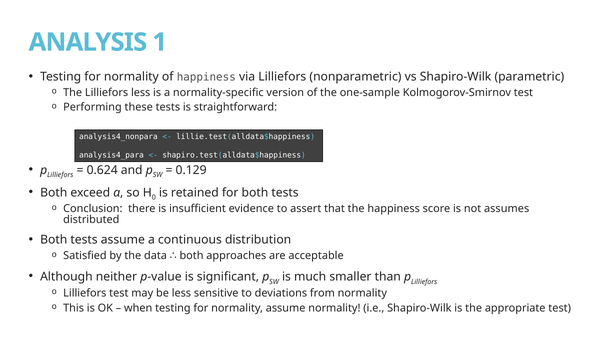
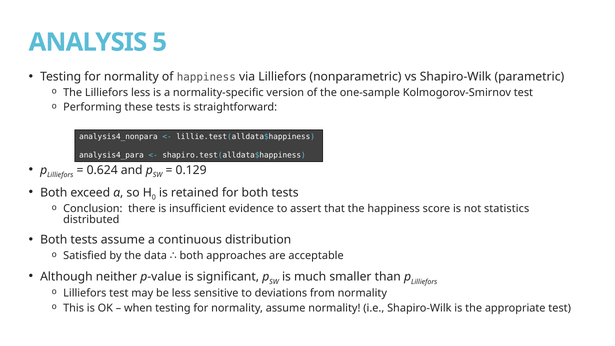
1: 1 -> 5
assumes: assumes -> statistics
